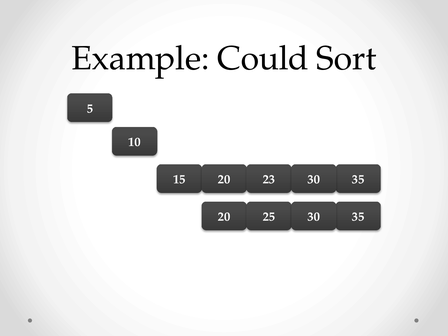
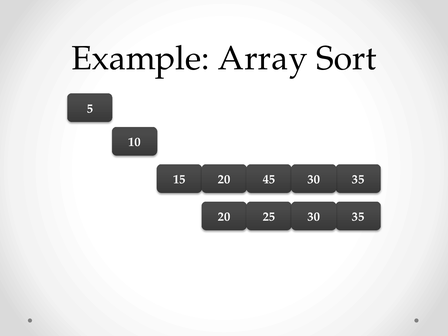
Could: Could -> Array
23: 23 -> 45
